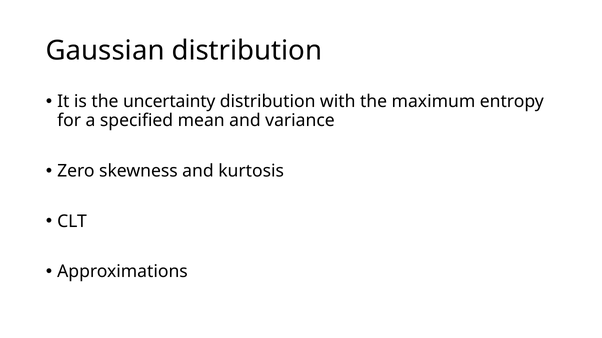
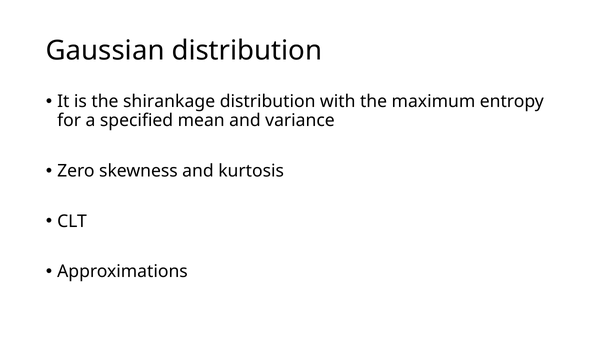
uncertainty: uncertainty -> shirankage
